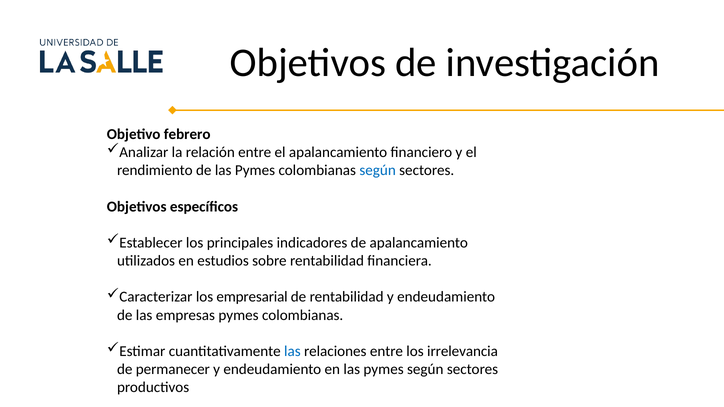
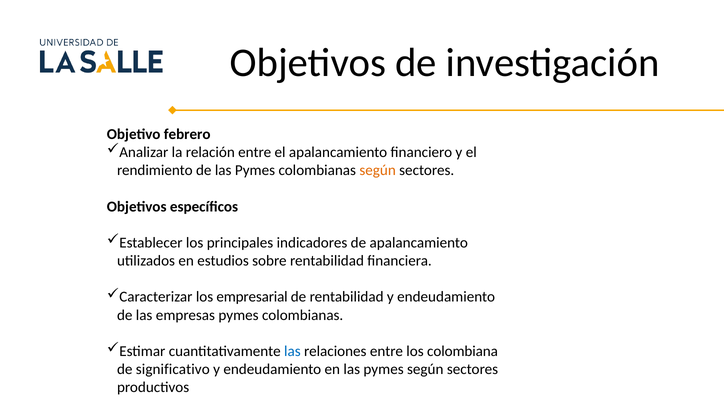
según at (378, 170) colour: blue -> orange
irrelevancia: irrelevancia -> colombiana
permanecer: permanecer -> significativo
